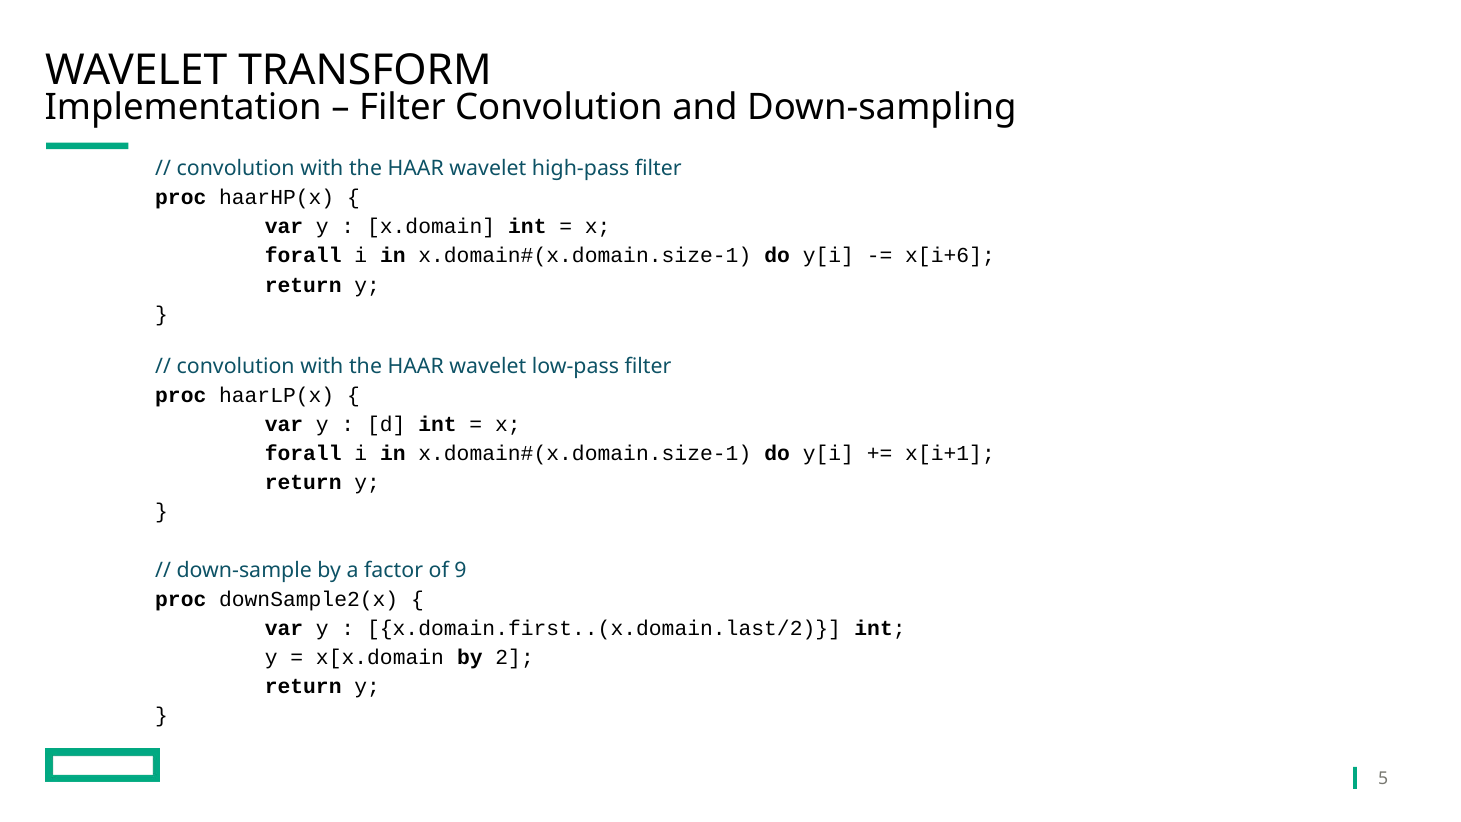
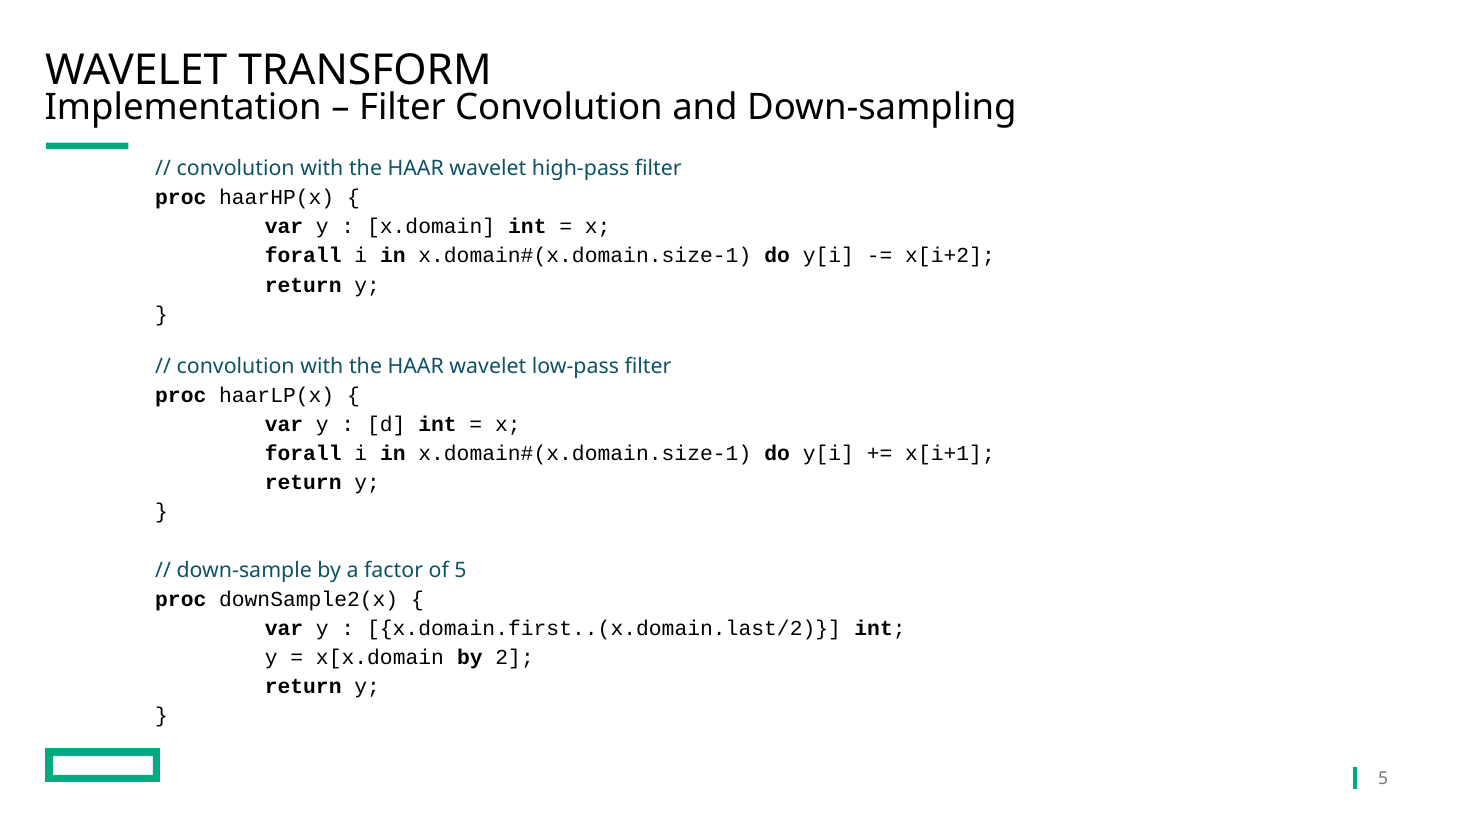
x[i+6: x[i+6 -> x[i+2
of 9: 9 -> 5
